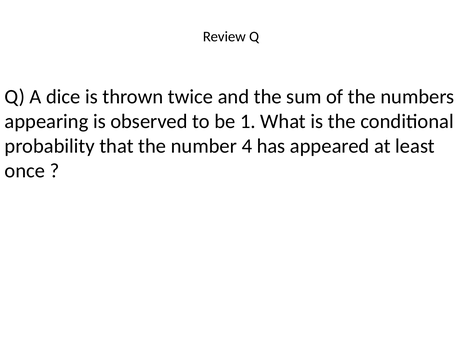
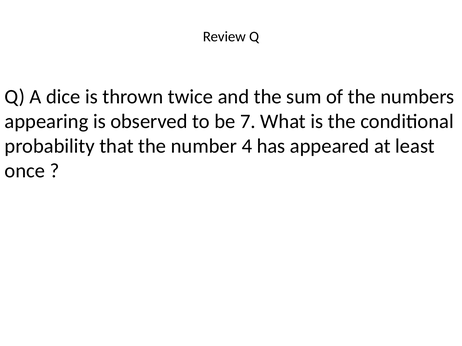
1: 1 -> 7
